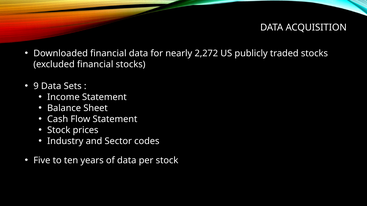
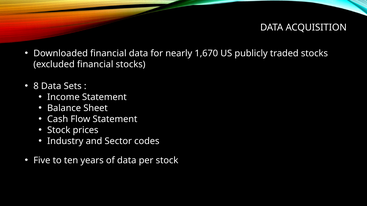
2,272: 2,272 -> 1,670
9: 9 -> 8
